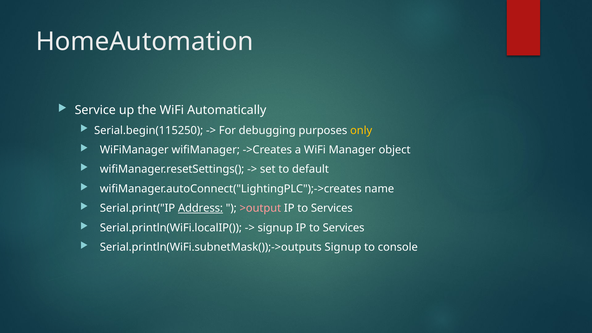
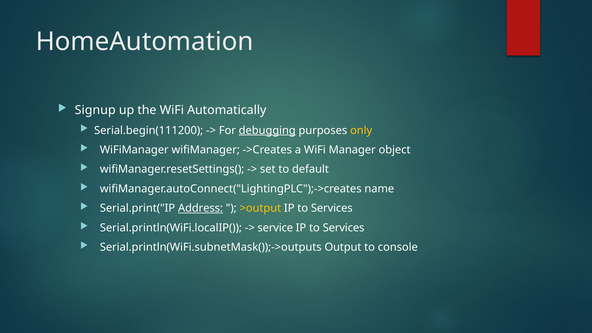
Service: Service -> Signup
Serial.begin(115250: Serial.begin(115250 -> Serial.begin(111200
debugging underline: none -> present
>output colour: pink -> yellow
signup at (275, 228): signup -> service
Serial.println(WiFi.subnetMask());->outputs Signup: Signup -> Output
